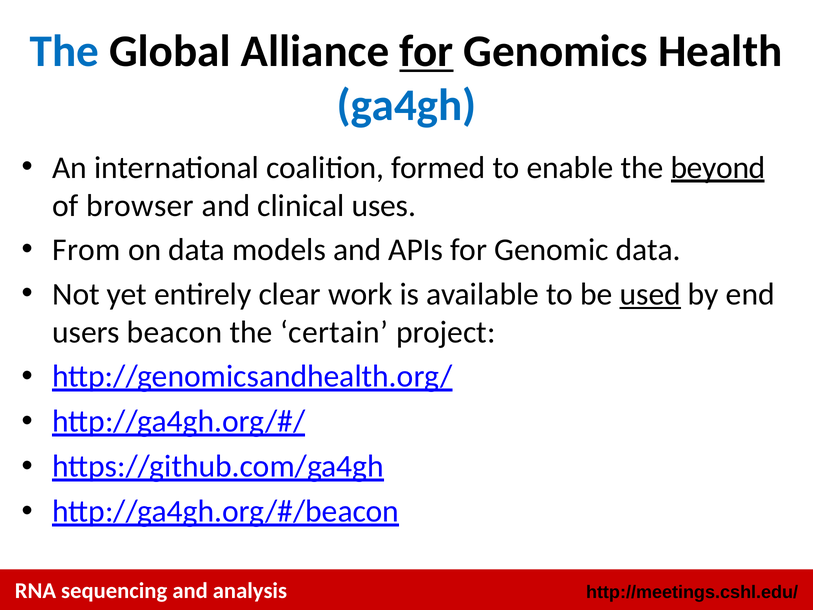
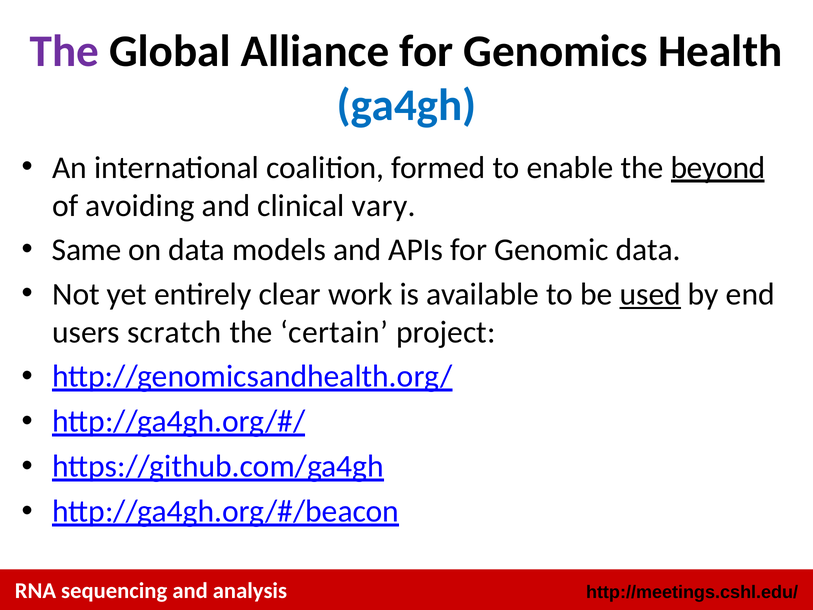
The at (64, 51) colour: blue -> purple
for at (426, 51) underline: present -> none
browser: browser -> avoiding
uses: uses -> vary
From: From -> Same
beacon: beacon -> scratch
